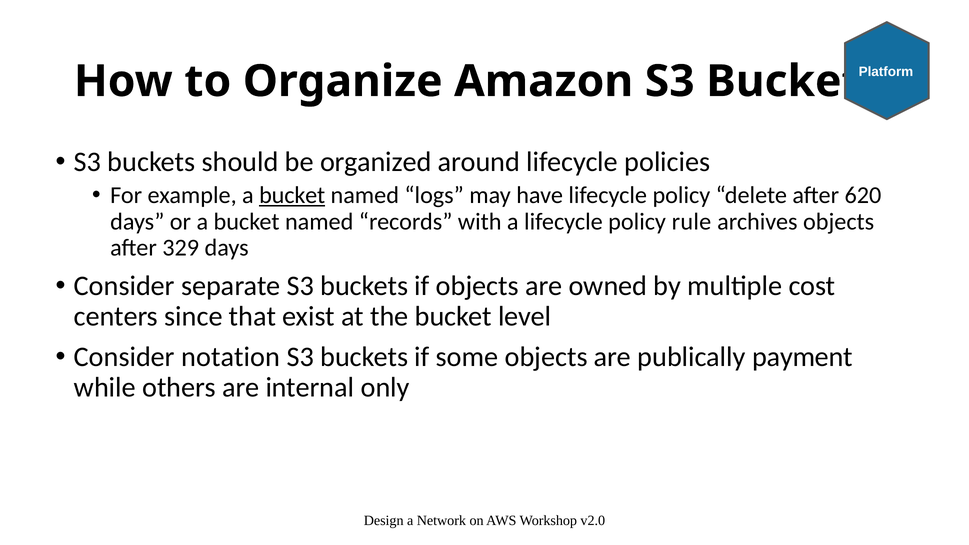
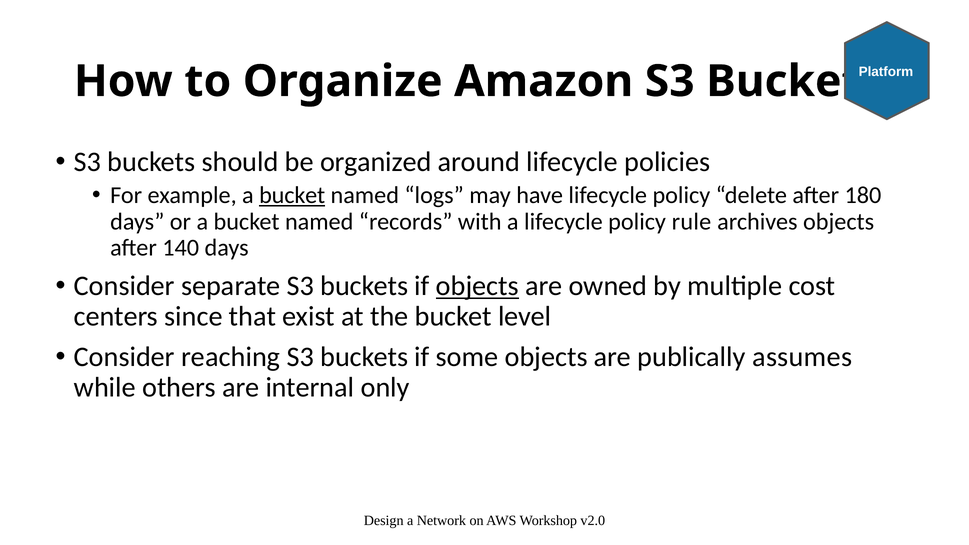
620: 620 -> 180
329: 329 -> 140
objects at (477, 286) underline: none -> present
notation: notation -> reaching
payment: payment -> assumes
